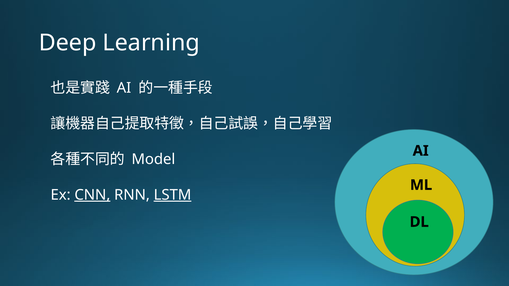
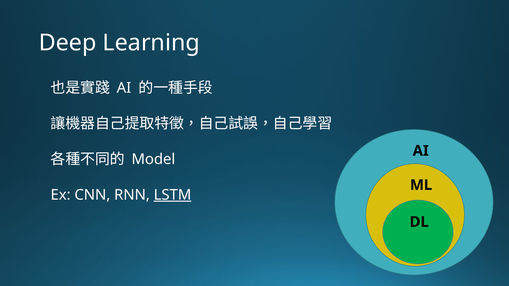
CNN underline: present -> none
